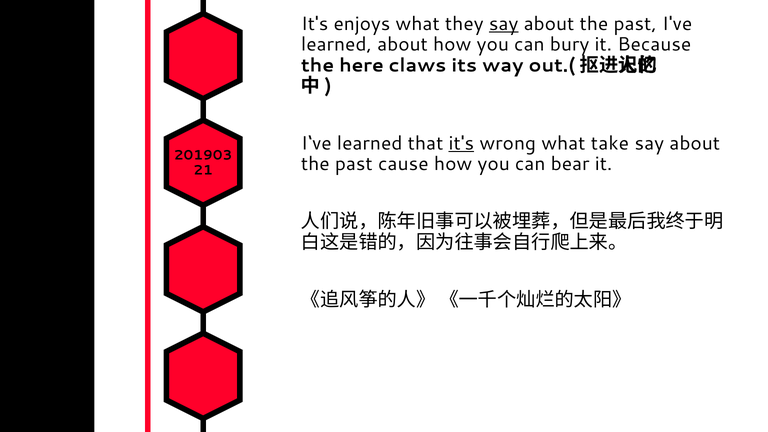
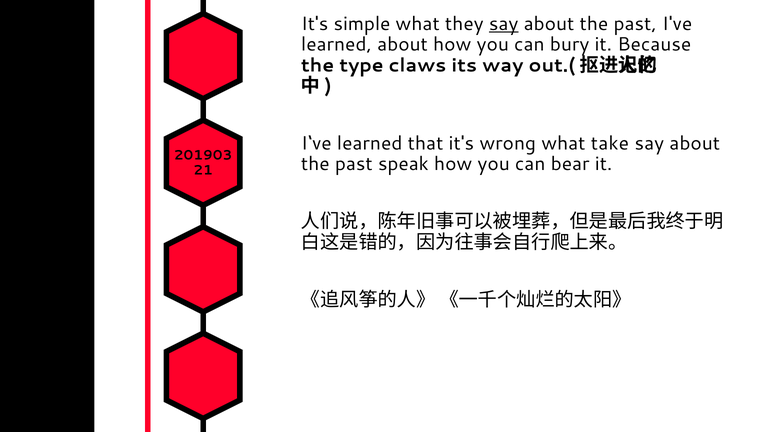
enjoys: enjoys -> simple
here: here -> type
it's at (461, 143) underline: present -> none
cause: cause -> speak
